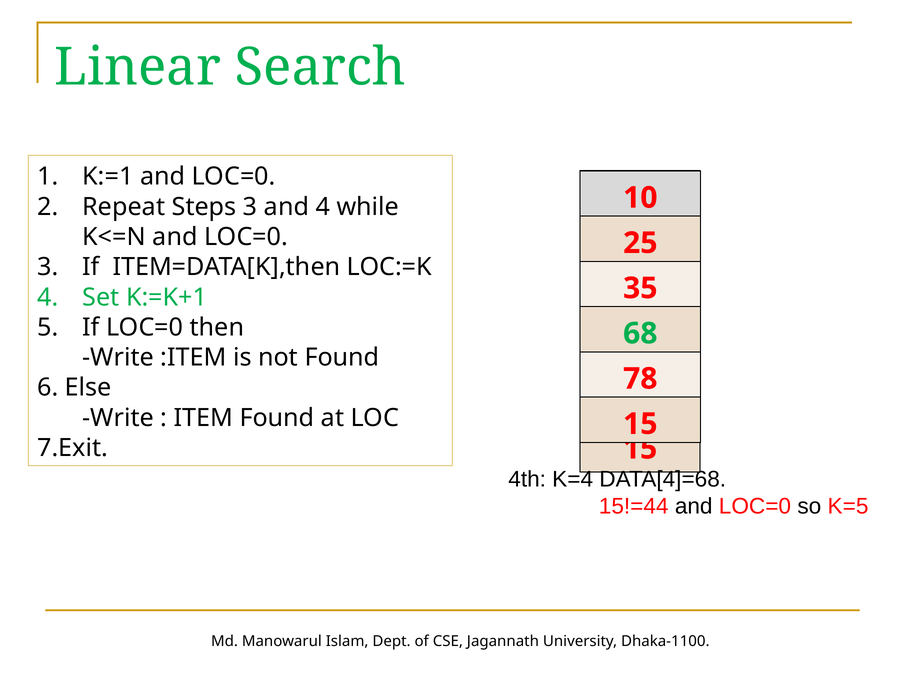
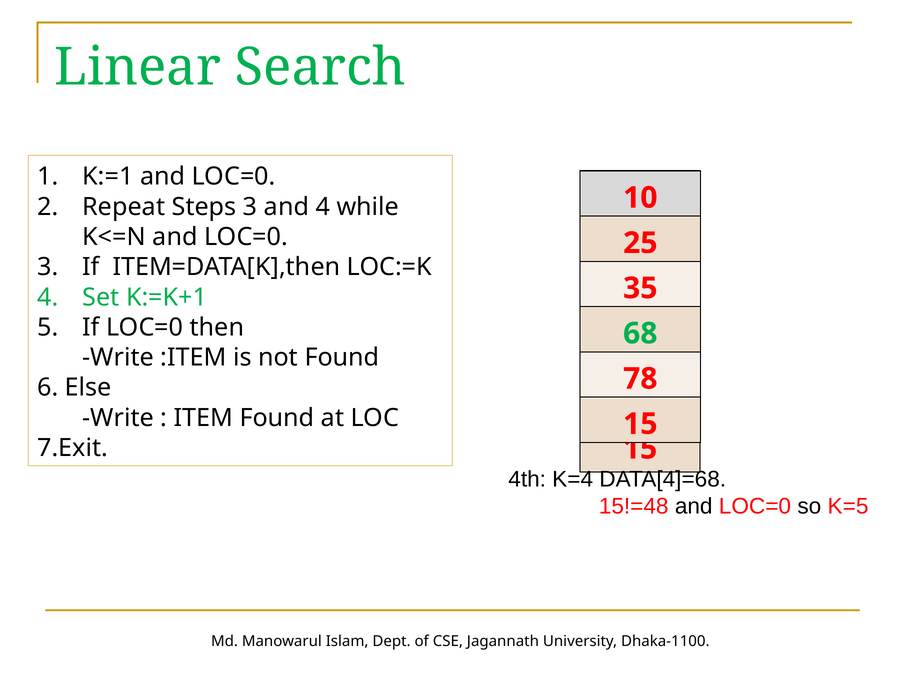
15!=44: 15!=44 -> 15!=48
